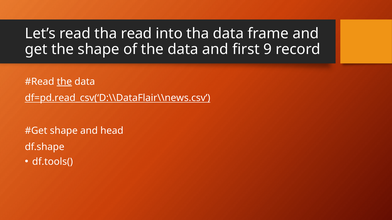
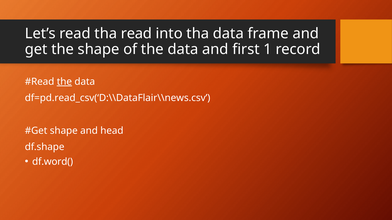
9: 9 -> 1
df=pd.read_csv(‘D:\\DataFlair\\news.csv underline: present -> none
df.tools(: df.tools( -> df.word(
